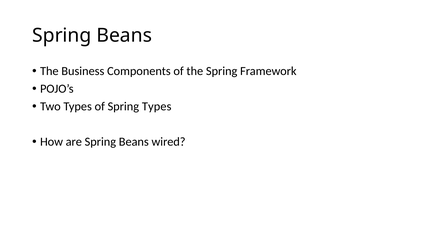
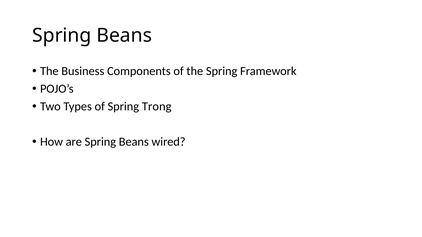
Spring Types: Types -> Trong
